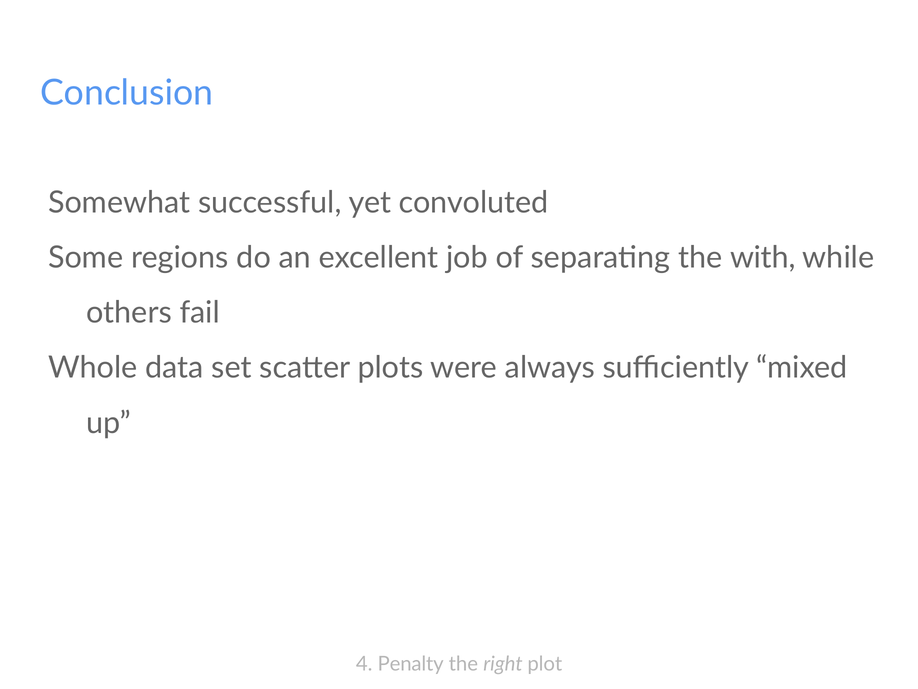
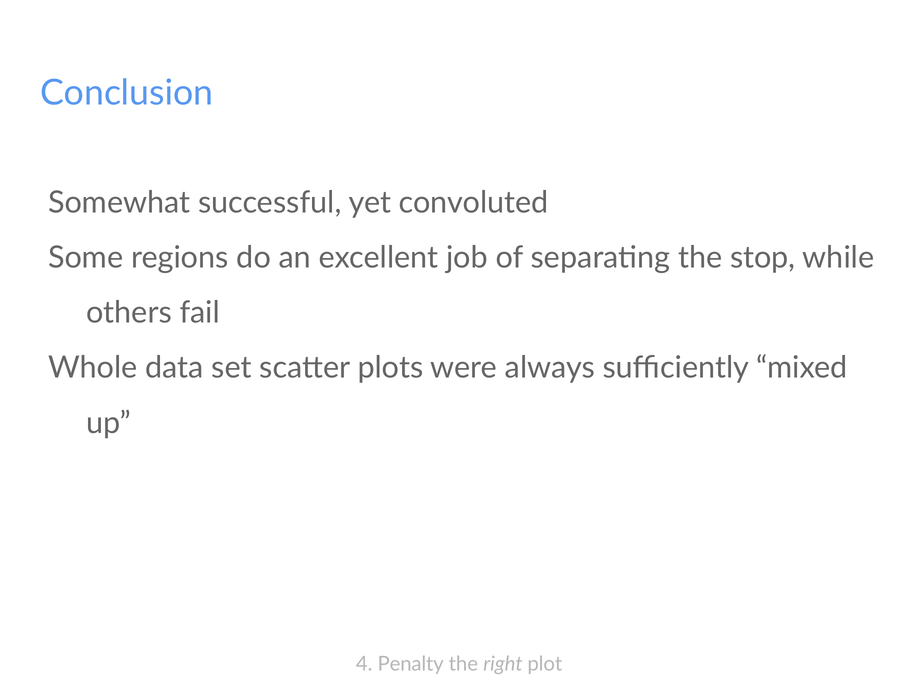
with: with -> stop
